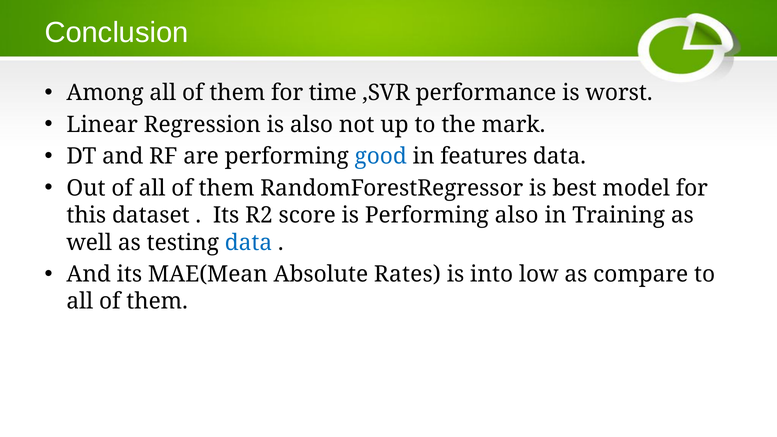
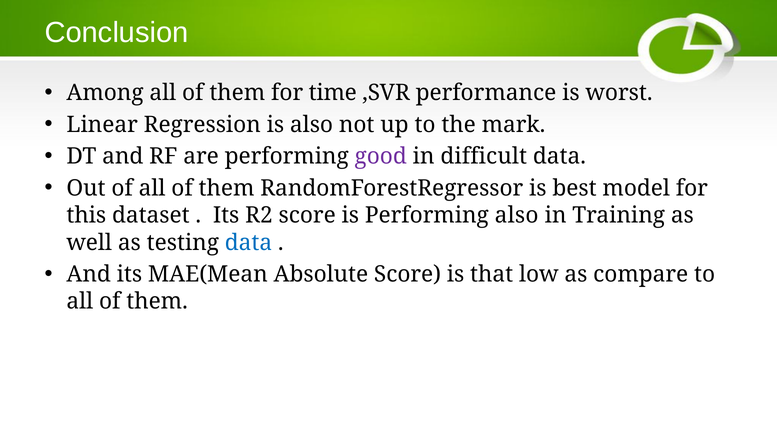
good colour: blue -> purple
features: features -> difficult
Absolute Rates: Rates -> Score
into: into -> that
